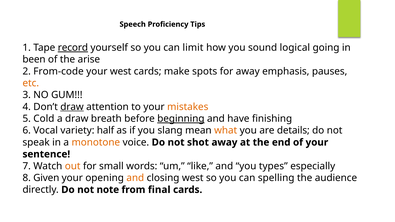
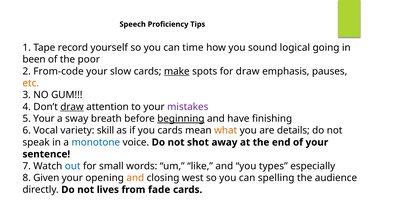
record underline: present -> none
limit: limit -> time
arise: arise -> poor
your west: west -> slow
make underline: none -> present
for away: away -> draw
mistakes colour: orange -> purple
5 Cold: Cold -> Your
a draw: draw -> sway
half: half -> skill
you slang: slang -> cards
monotone colour: orange -> blue
out colour: orange -> blue
note: note -> lives
final: final -> fade
